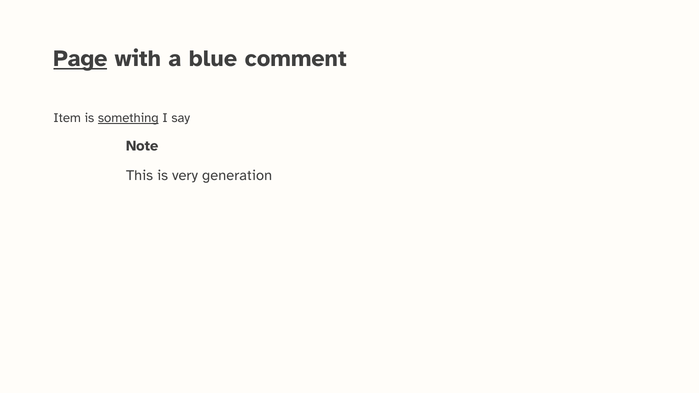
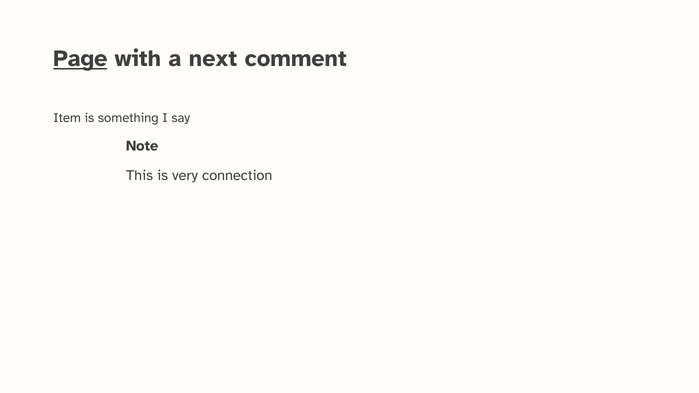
blue: blue -> next
something underline: present -> none
generation: generation -> connection
